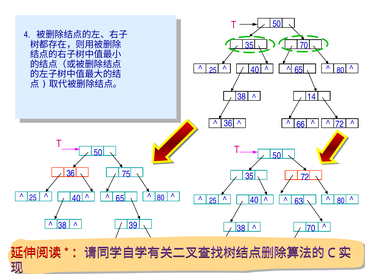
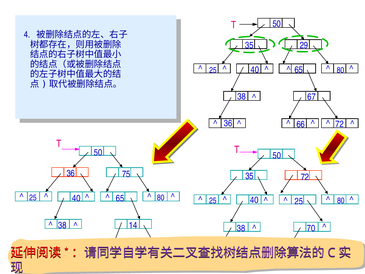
35 70: 70 -> 29
14: 14 -> 67
40 63: 63 -> 25
39: 39 -> 14
